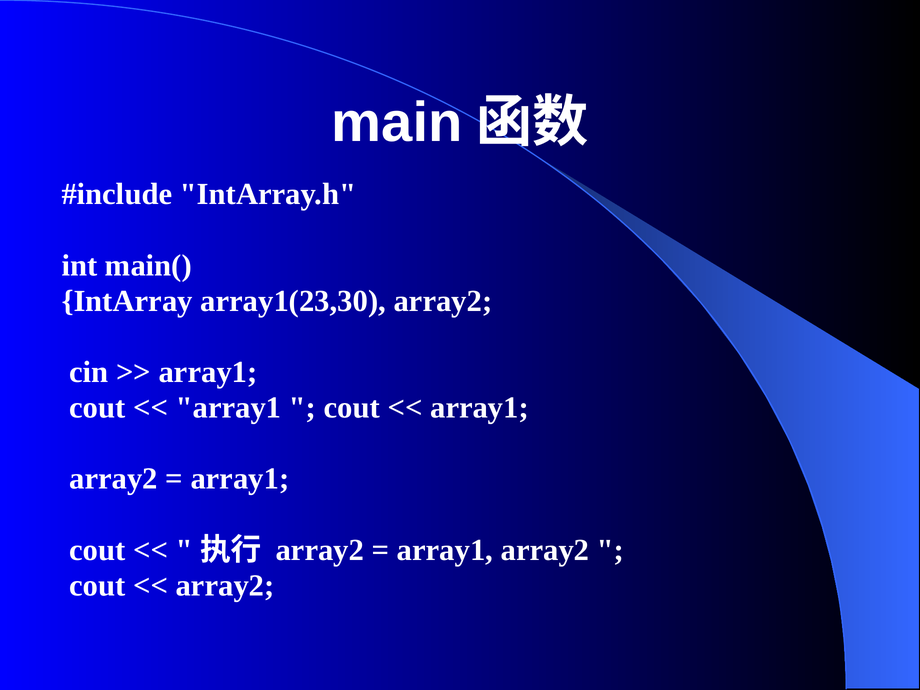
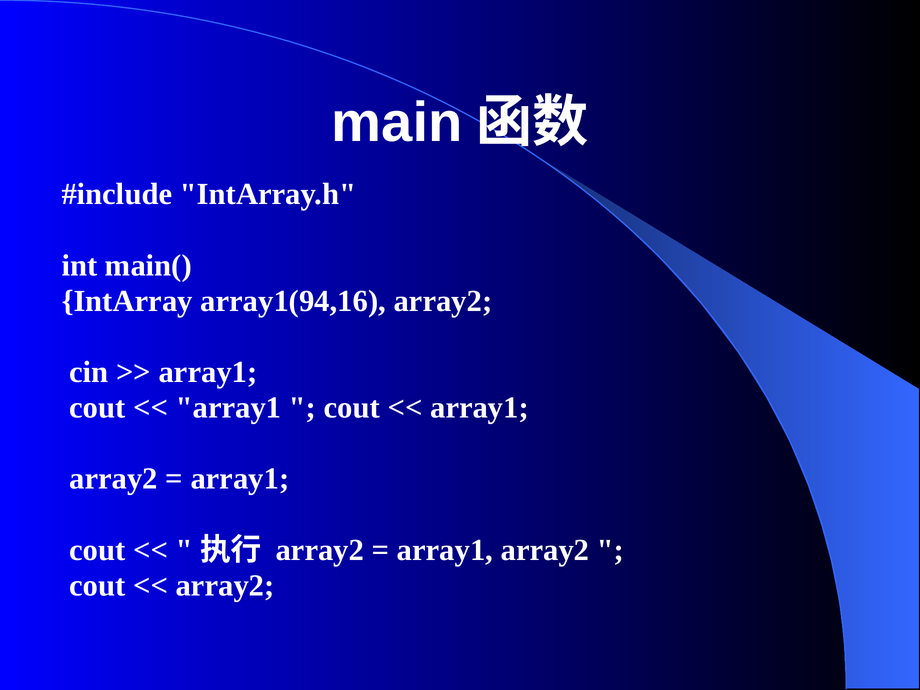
array1(23,30: array1(23,30 -> array1(94,16
